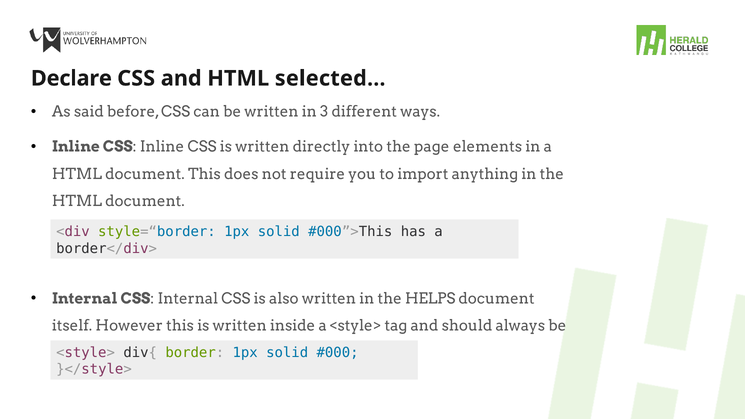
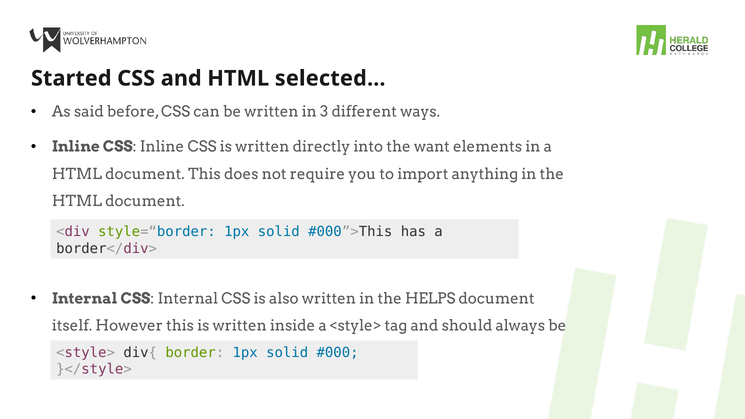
Declare: Declare -> Started
page: page -> want
